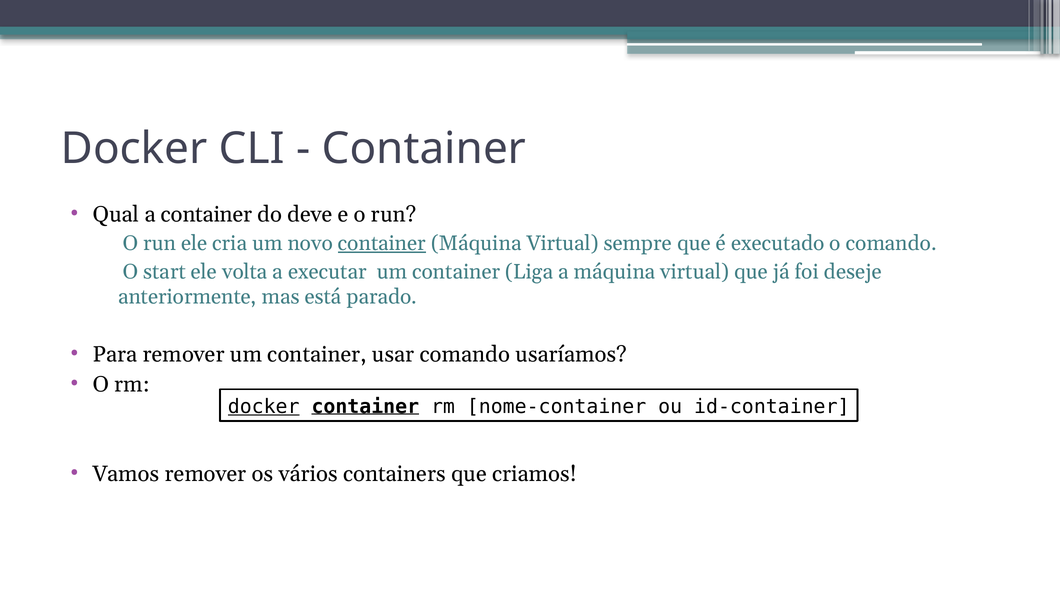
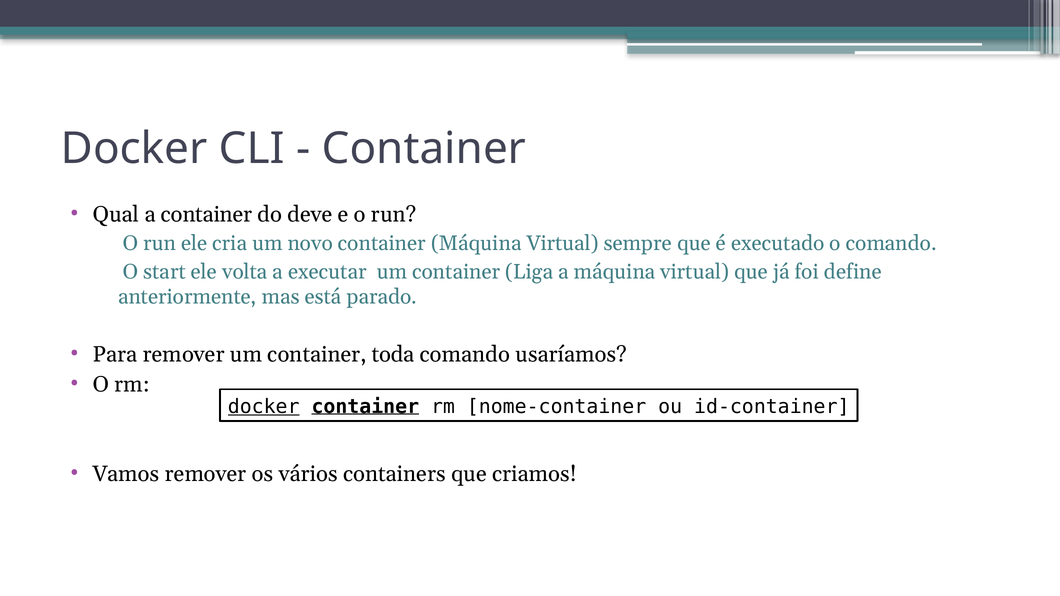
container at (382, 243) underline: present -> none
deseje: deseje -> define
usar: usar -> toda
